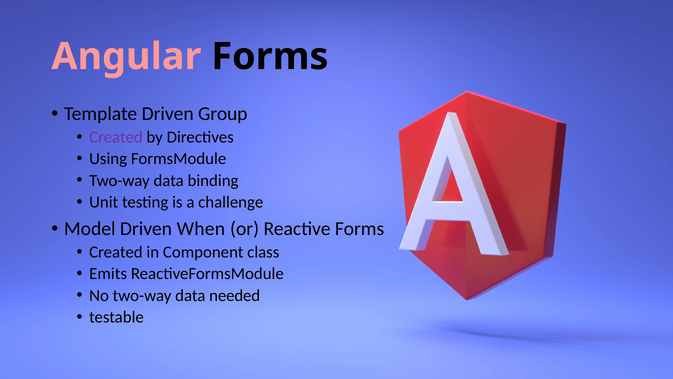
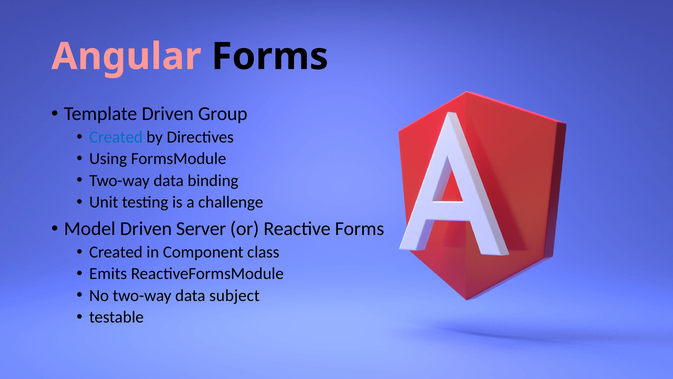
Created at (116, 137) colour: purple -> blue
When: When -> Server
needed: needed -> subject
